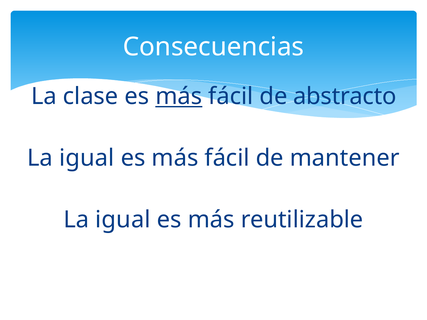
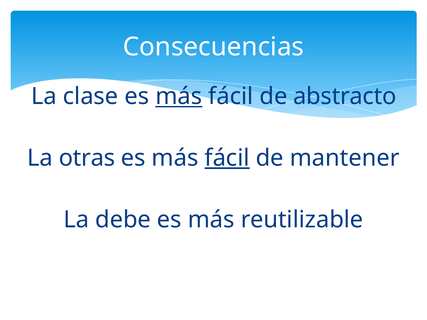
igual at (87, 158): igual -> otras
fácil at (227, 158) underline: none -> present
igual at (123, 220): igual -> debe
